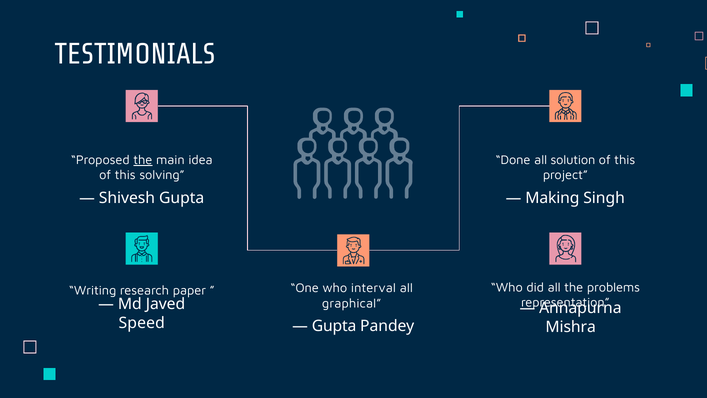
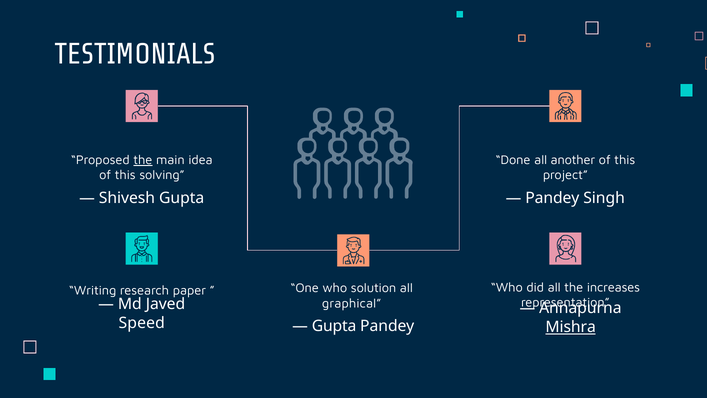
solution: solution -> another
Making at (552, 198): Making -> Pandey
problems: problems -> increases
interval: interval -> solution
Mishra underline: none -> present
